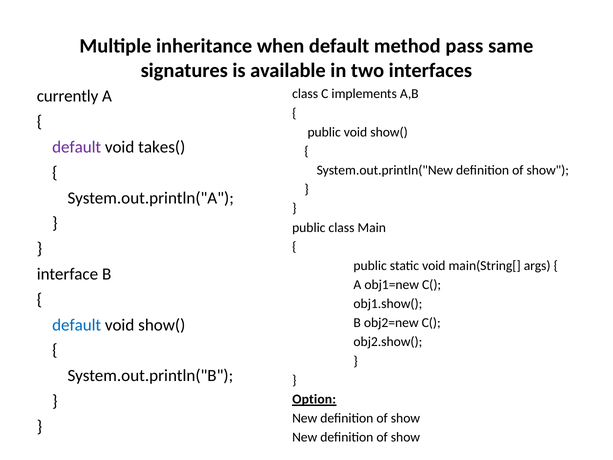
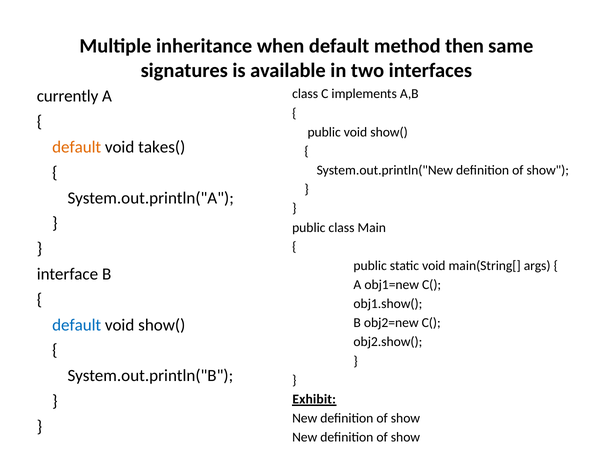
pass: pass -> then
default at (77, 147) colour: purple -> orange
Option: Option -> Exhibit
